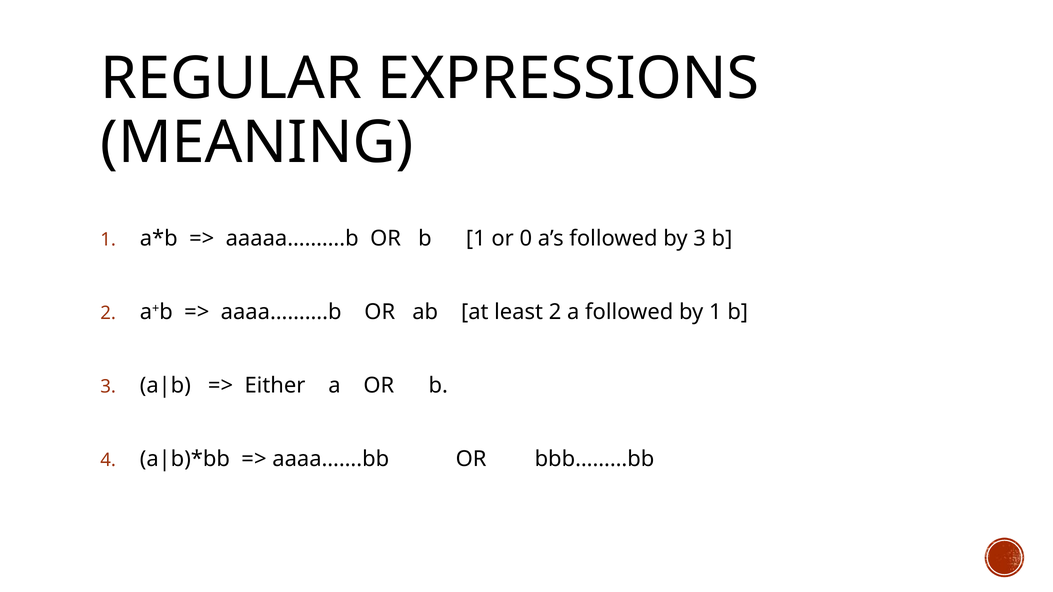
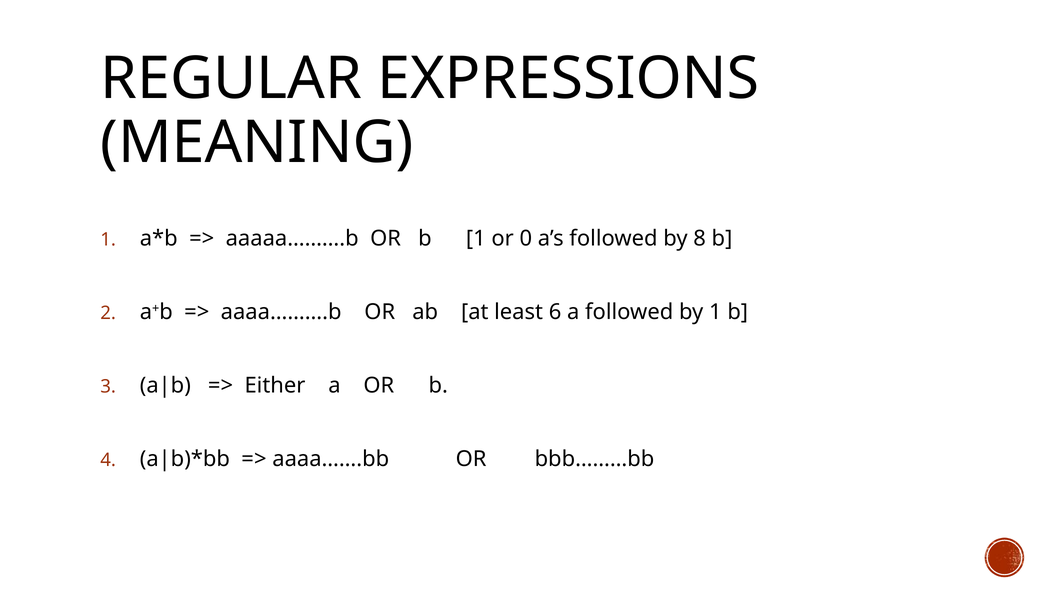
by 3: 3 -> 8
least 2: 2 -> 6
